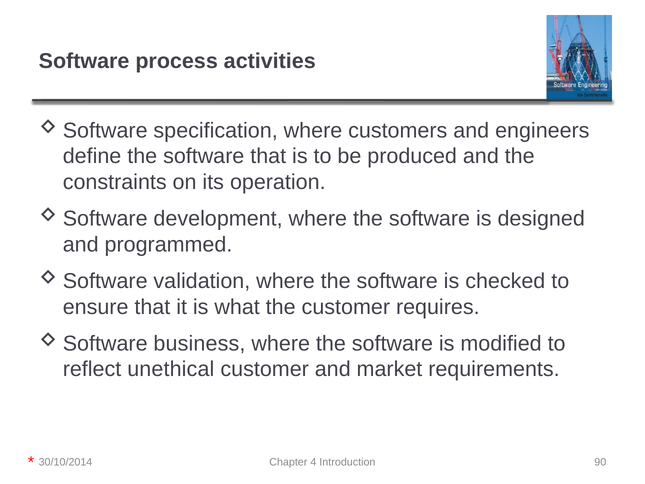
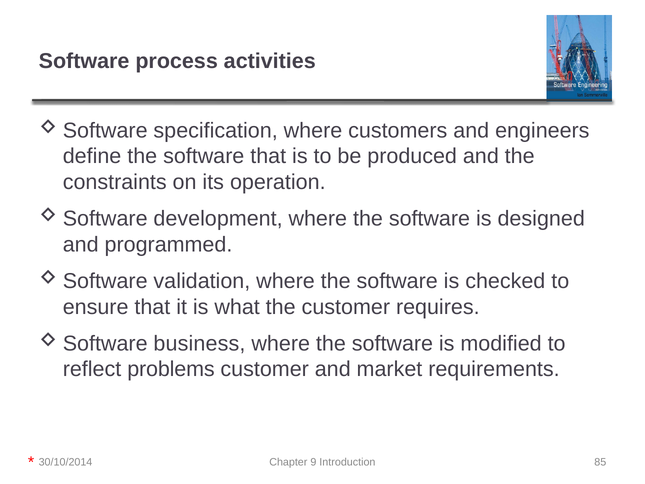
unethical: unethical -> problems
4: 4 -> 9
90: 90 -> 85
